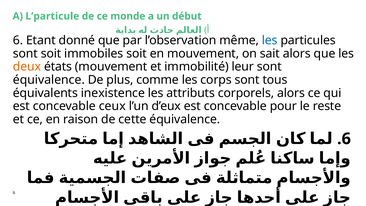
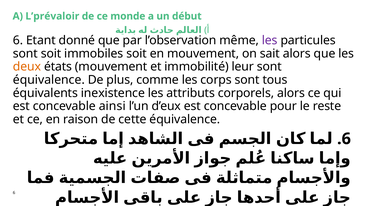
L’particule: L’particule -> L’prévaloir
les at (270, 40) colour: blue -> purple
ceux: ceux -> ainsi
